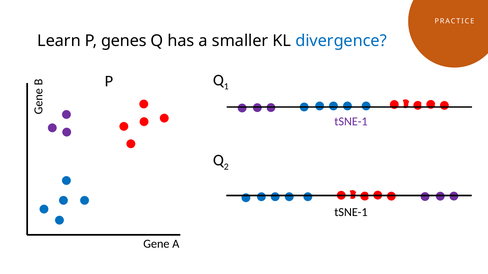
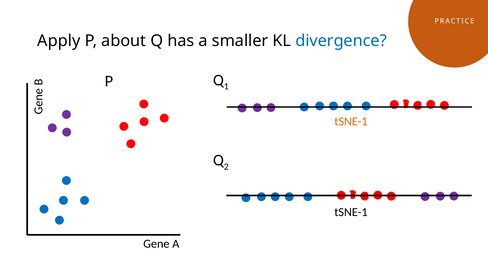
Learn: Learn -> Apply
genes: genes -> about
tSNE-1 at (351, 122) colour: purple -> orange
